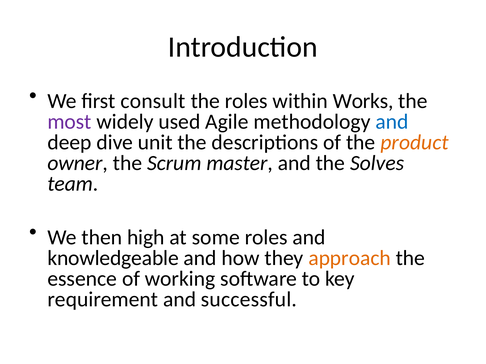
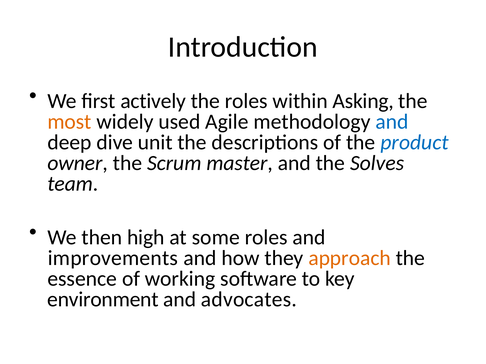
consult: consult -> actively
Works: Works -> Asking
most colour: purple -> orange
product colour: orange -> blue
knowledgeable: knowledgeable -> improvements
requirement: requirement -> environment
successful: successful -> advocates
